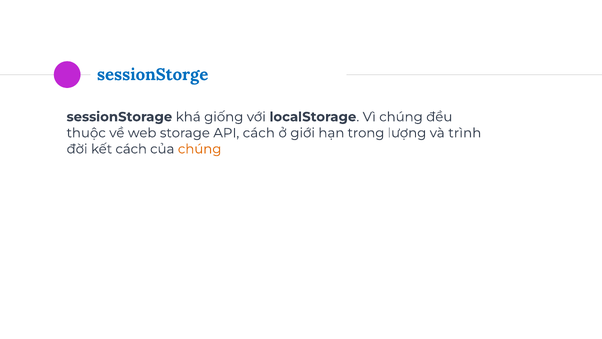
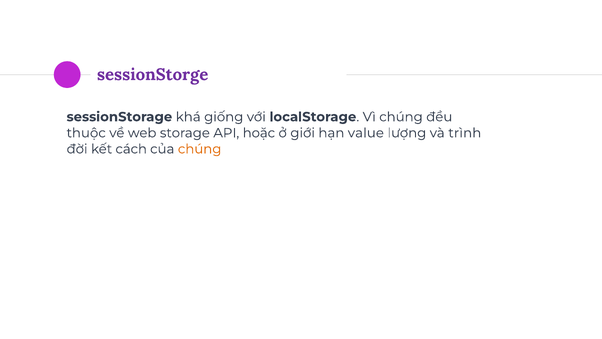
sessionStorge colour: blue -> purple
API cách: cách -> hoặc
trong: trong -> value
